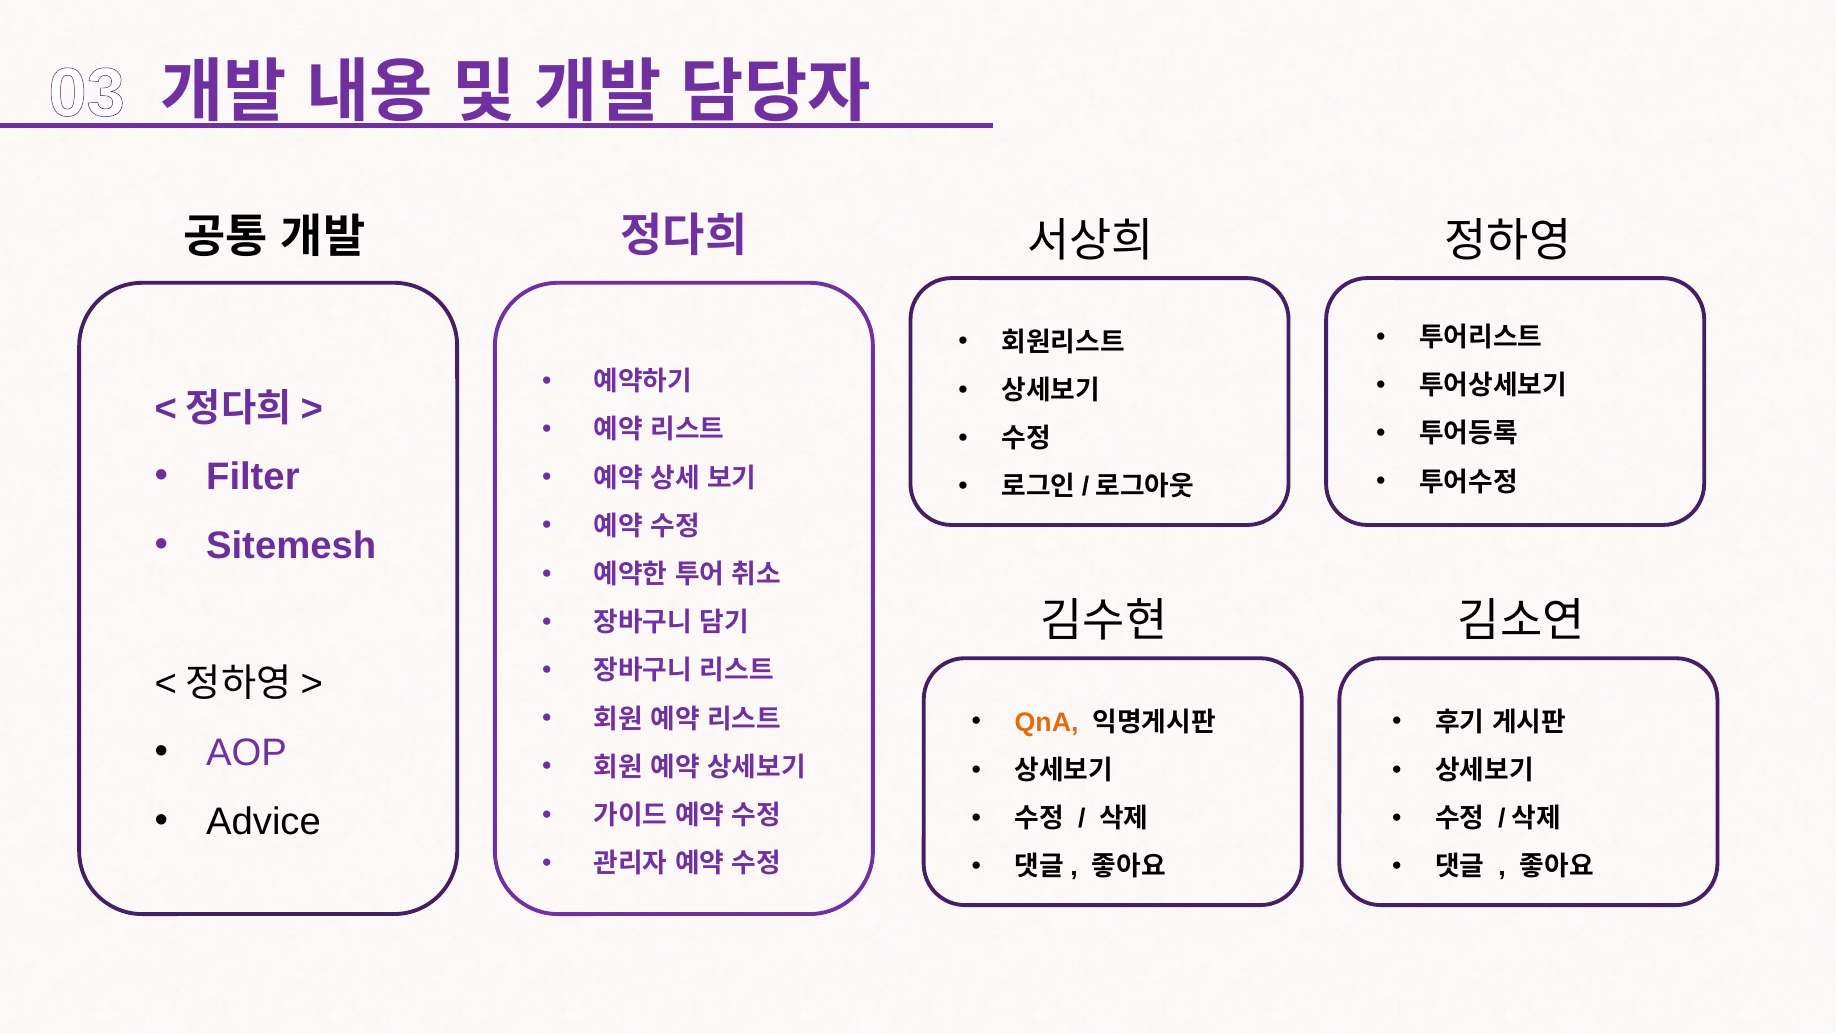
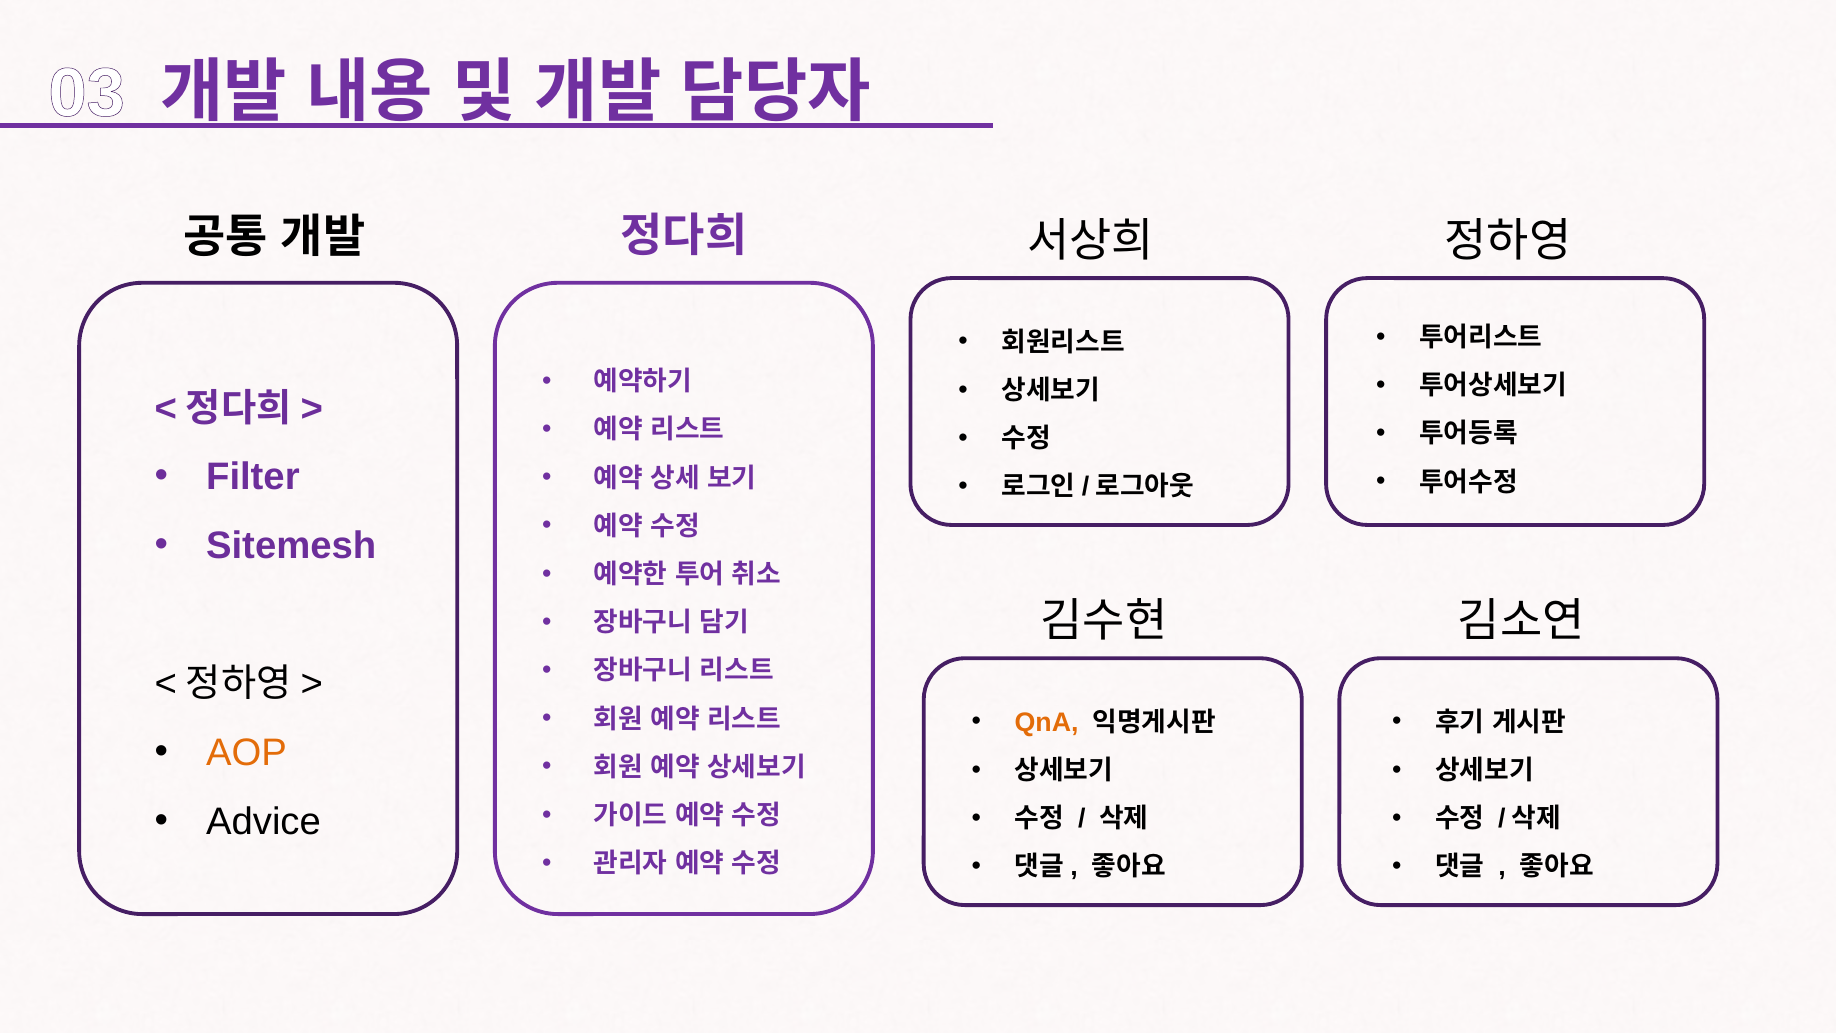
AOP colour: purple -> orange
